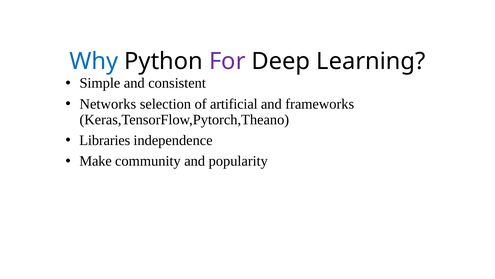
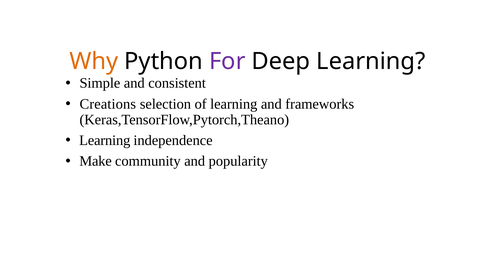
Why colour: blue -> orange
Networks: Networks -> Creations
of artificial: artificial -> learning
Libraries at (105, 140): Libraries -> Learning
